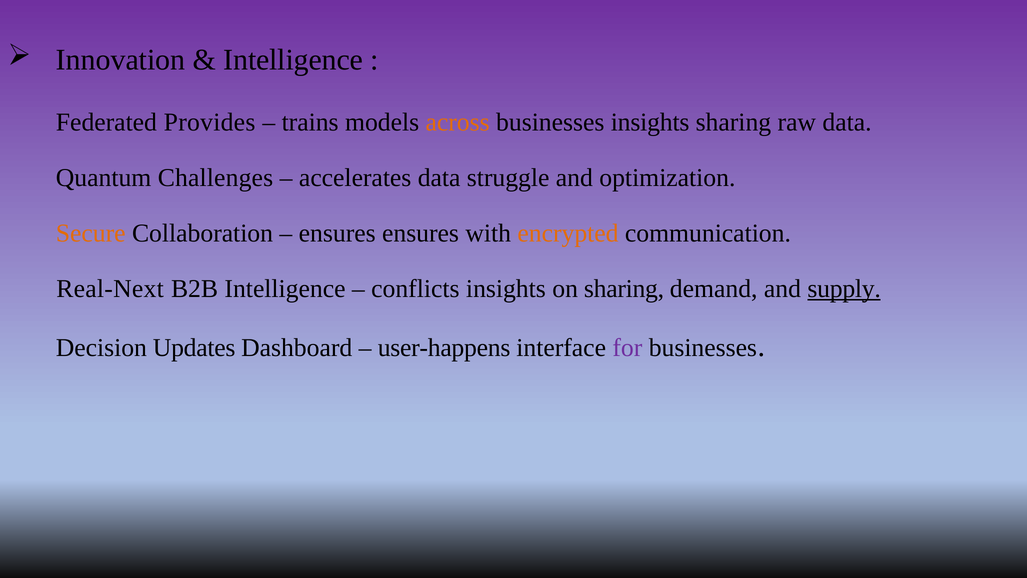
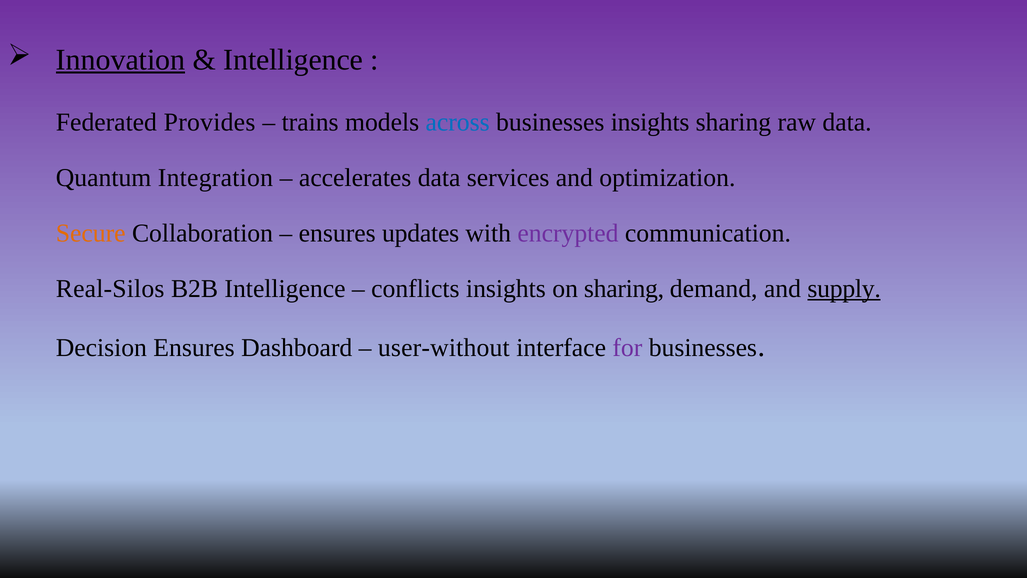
Innovation underline: none -> present
across colour: orange -> blue
Challenges: Challenges -> Integration
struggle: struggle -> services
ensures ensures: ensures -> updates
encrypted colour: orange -> purple
Real-Next: Real-Next -> Real-Silos
Decision Updates: Updates -> Ensures
user-happens: user-happens -> user-without
